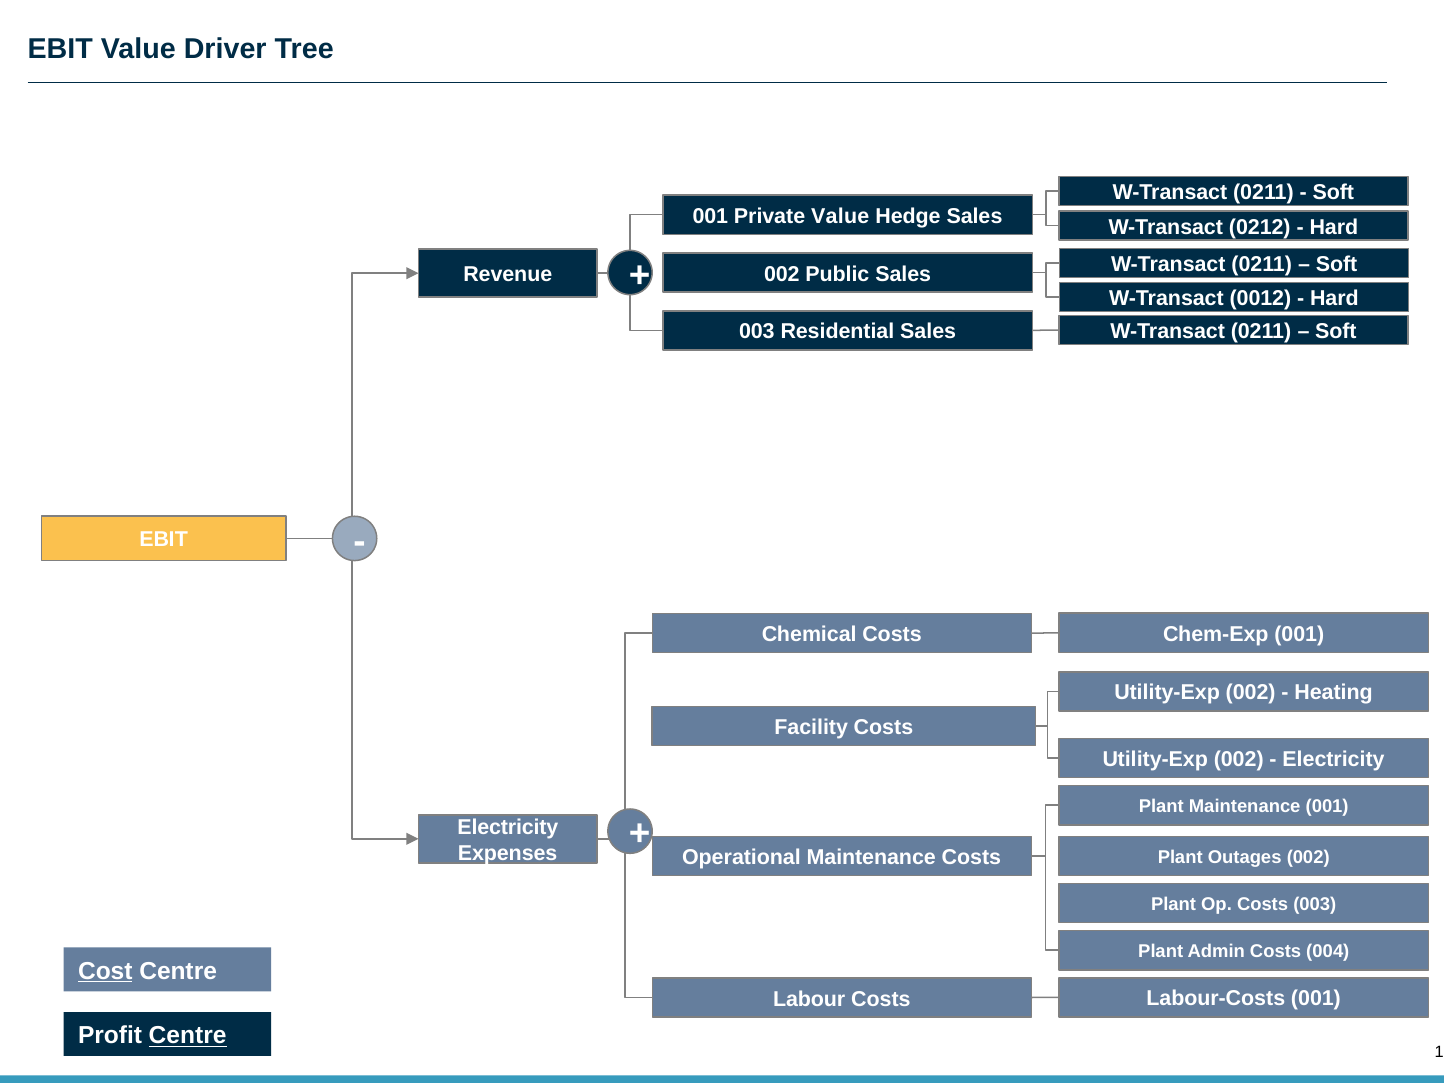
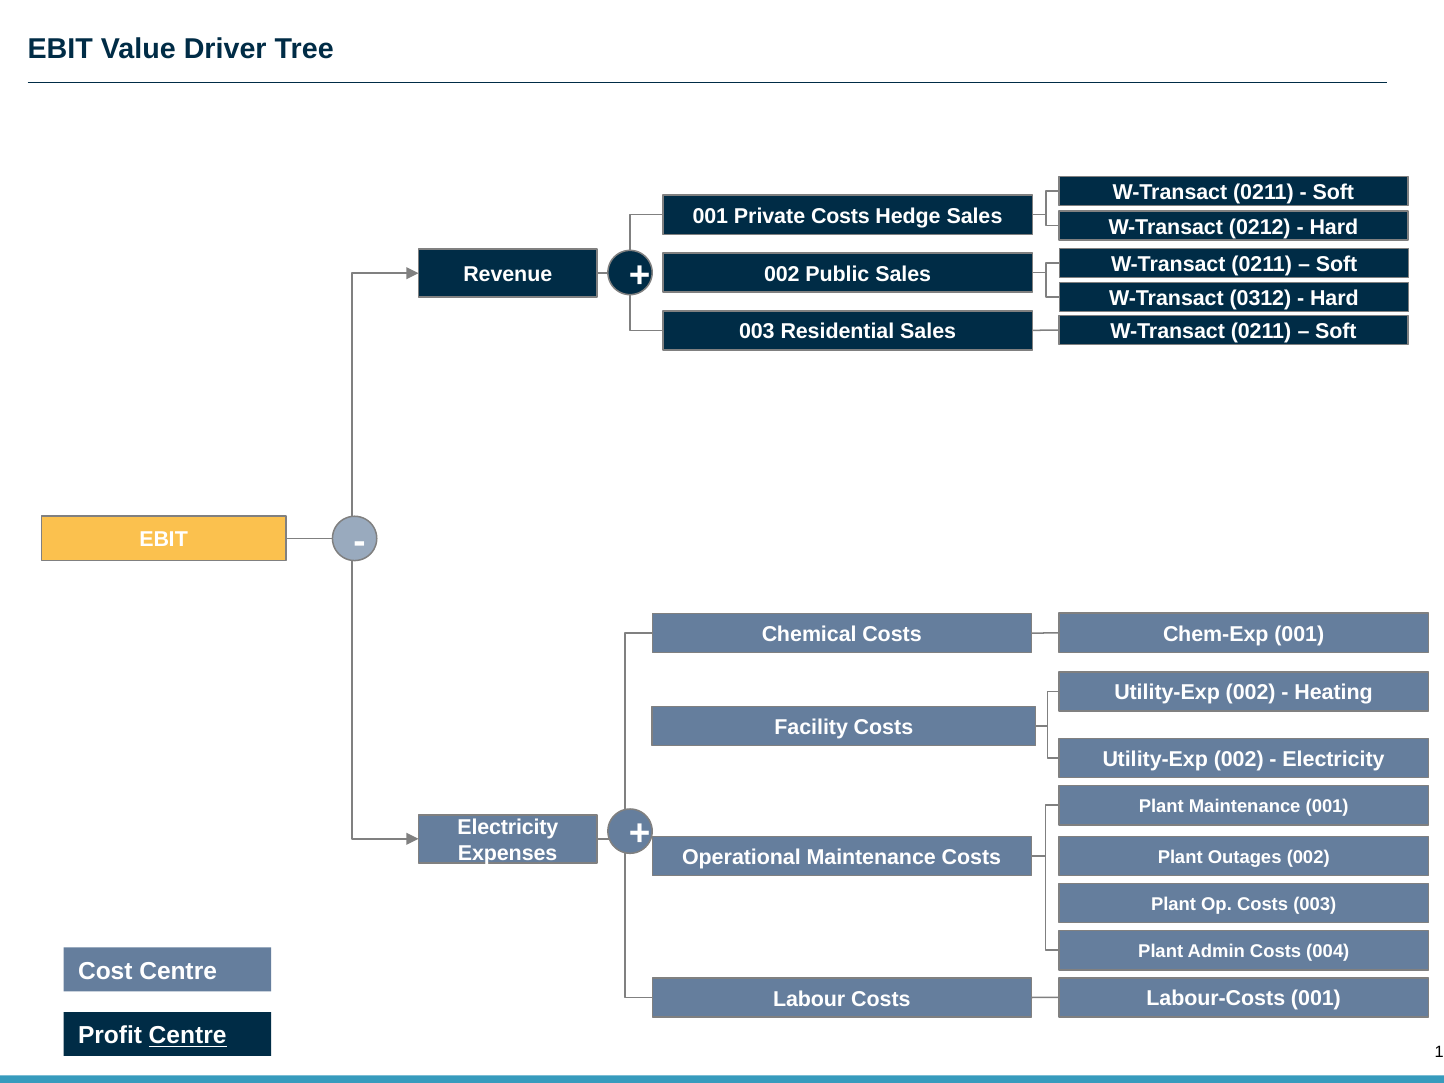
Private Value: Value -> Costs
0012: 0012 -> 0312
Cost underline: present -> none
